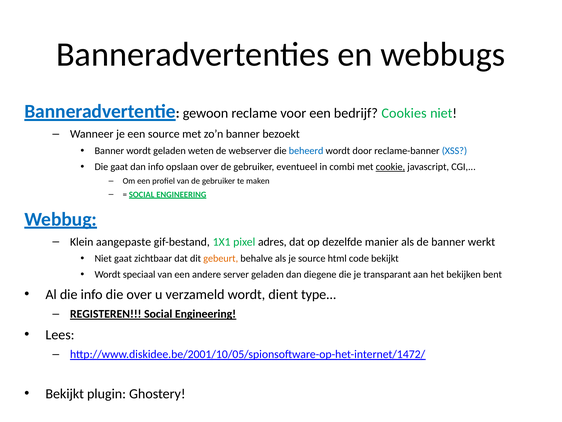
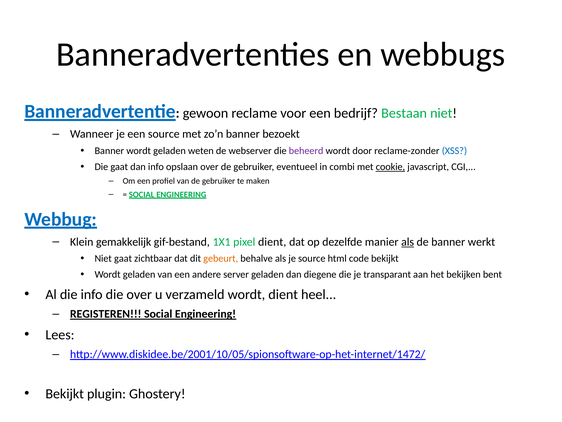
Cookies: Cookies -> Bestaan
beheerd colour: blue -> purple
reclame-banner: reclame-banner -> reclame-zonder
aangepaste: aangepaste -> gemakkelijk
pixel adres: adres -> dient
als at (408, 242) underline: none -> present
speciaal at (139, 274): speciaal -> geladen
type: type -> heel
